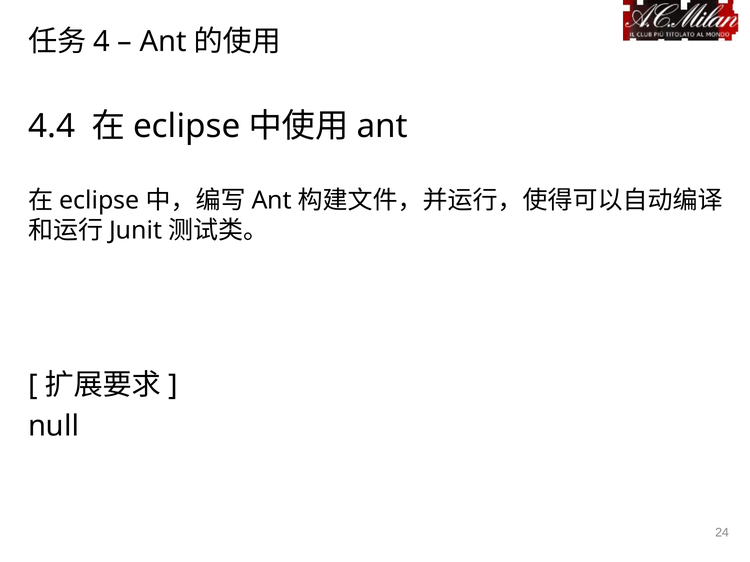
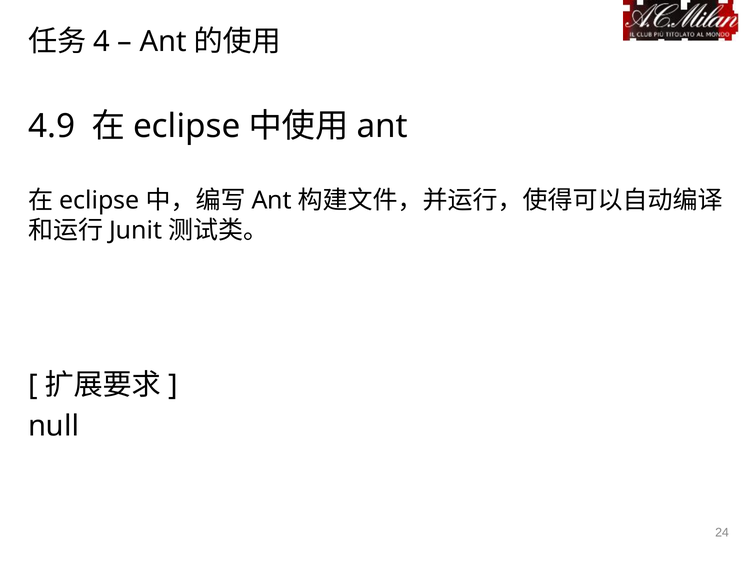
4.4: 4.4 -> 4.9
